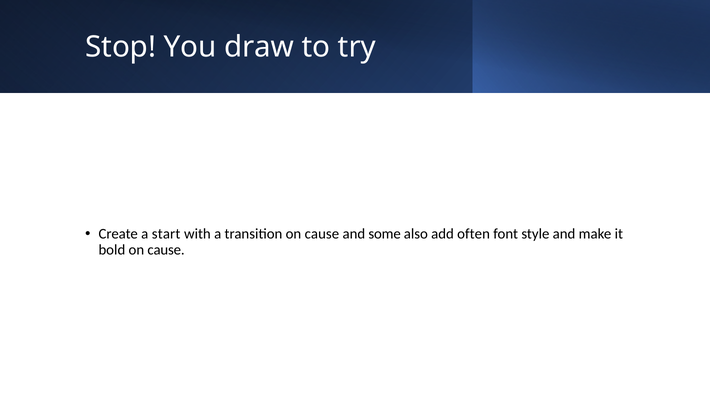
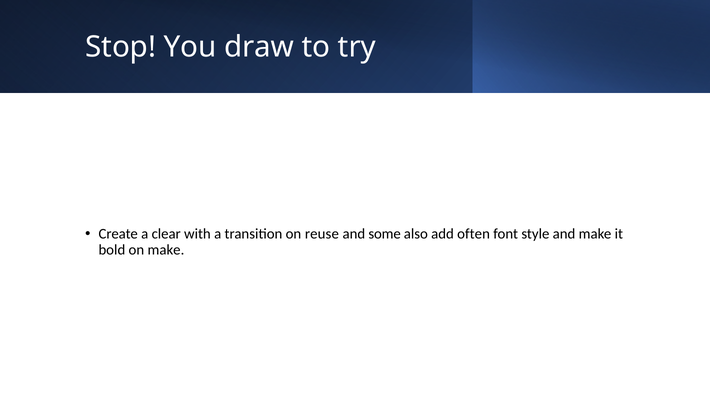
start: start -> clear
transition on cause: cause -> reuse
bold on cause: cause -> make
